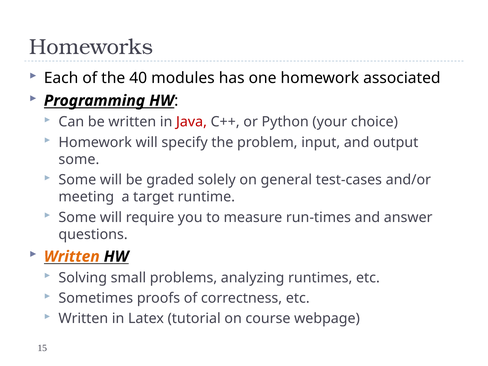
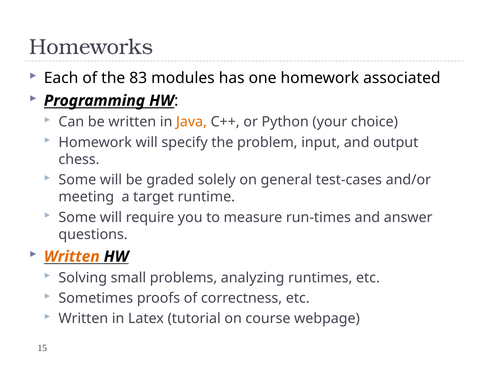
40: 40 -> 83
Java colour: red -> orange
some at (79, 159): some -> chess
